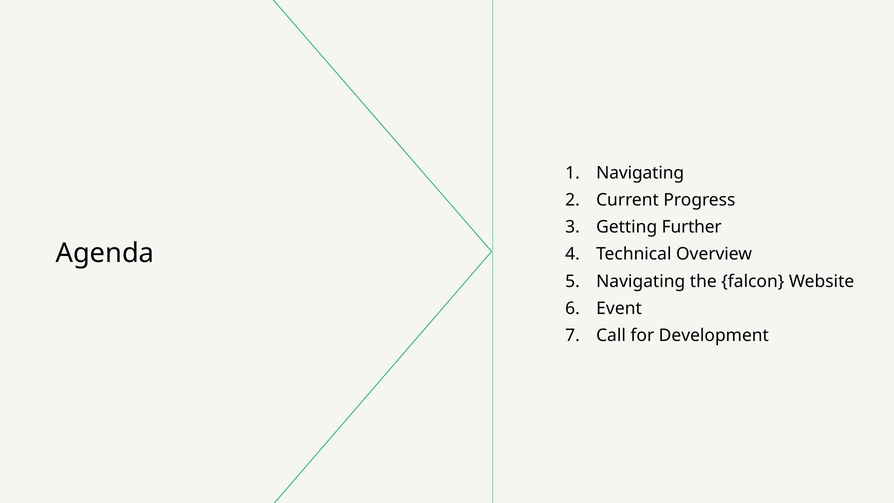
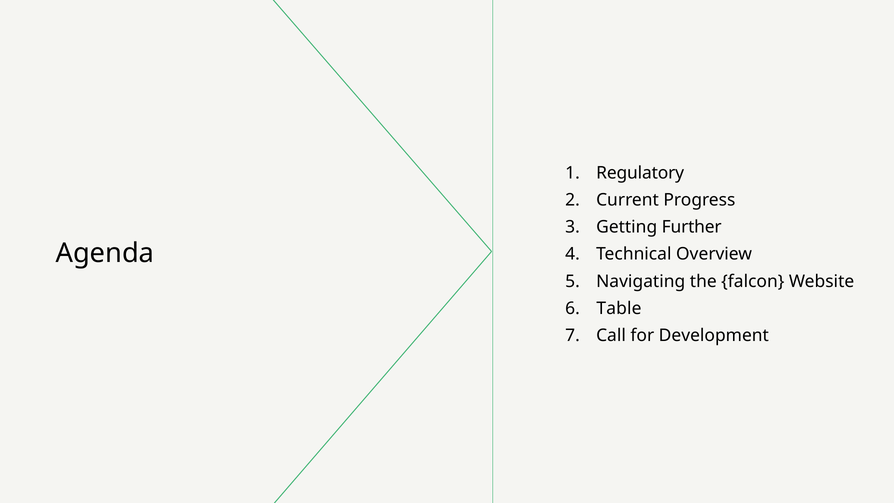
Navigating at (640, 173): Navigating -> Regulatory
Event: Event -> Table
